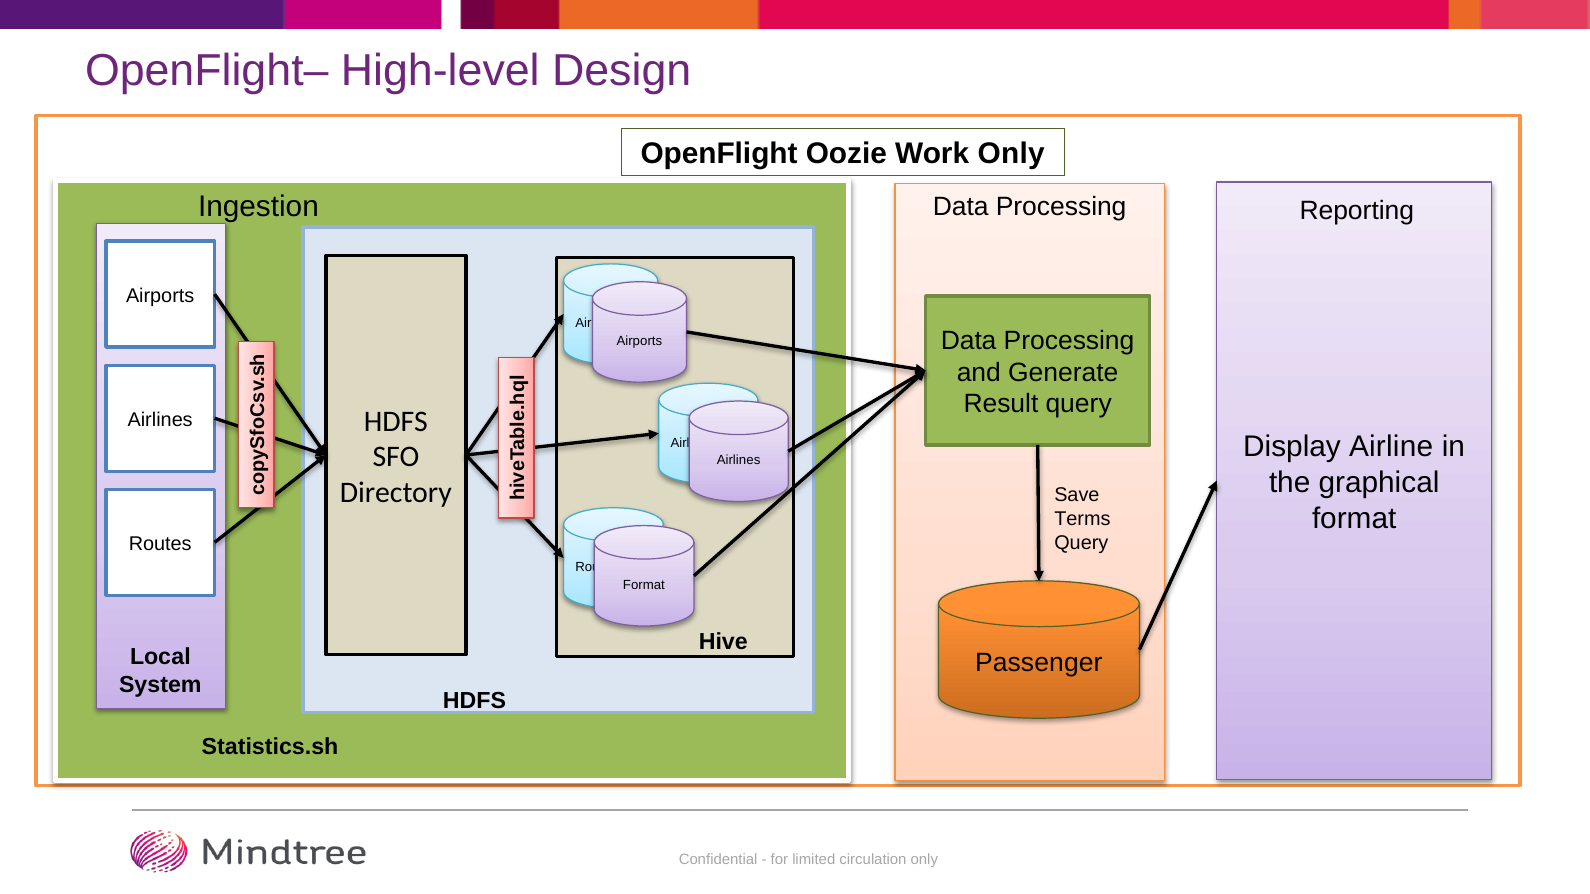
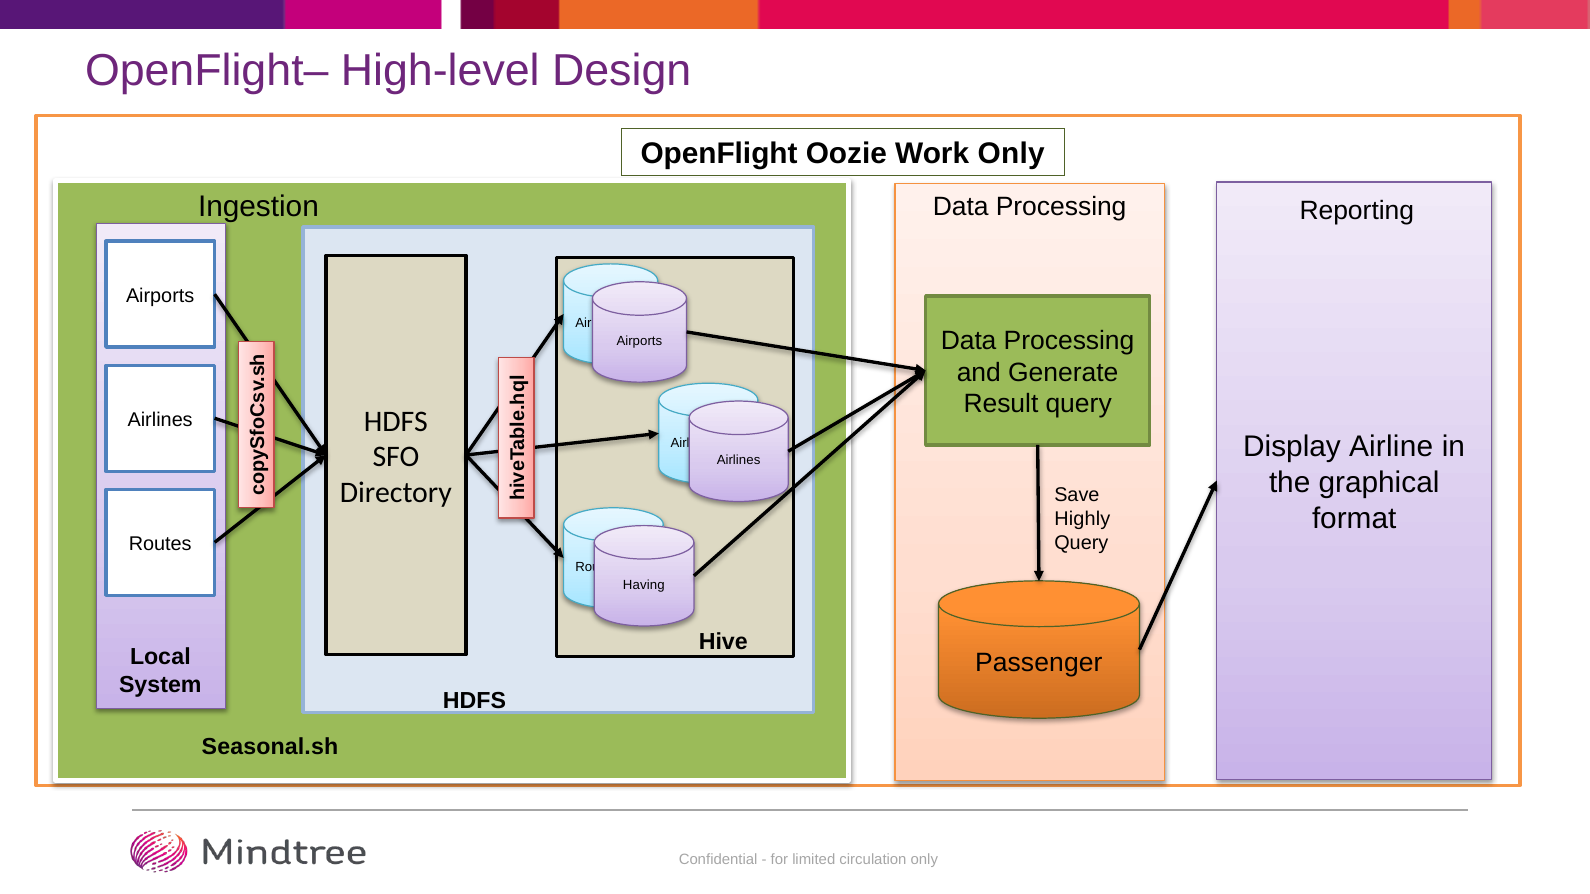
Terms: Terms -> Highly
Format at (644, 585): Format -> Having
Statistics.sh: Statistics.sh -> Seasonal.sh
